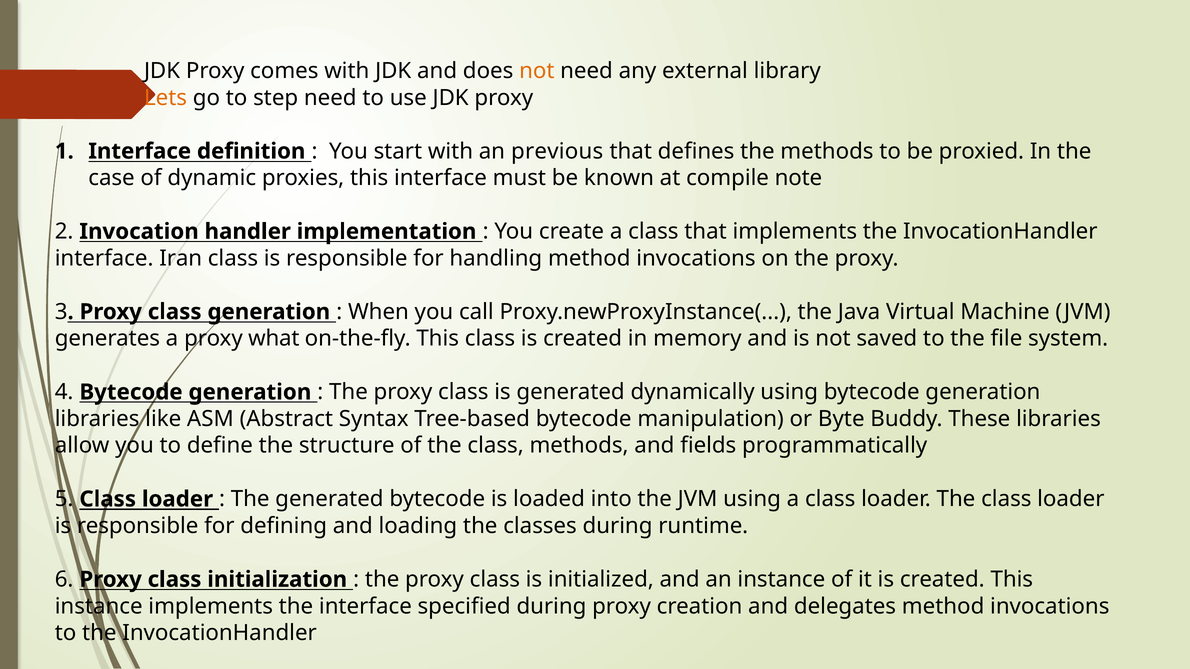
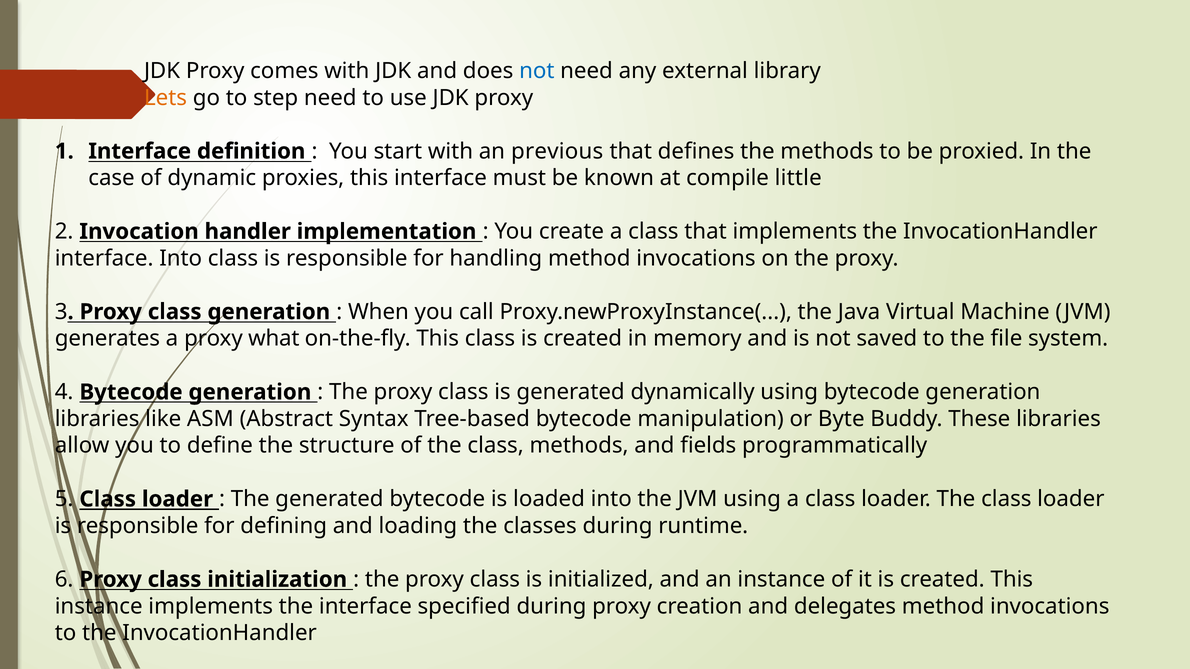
not at (537, 71) colour: orange -> blue
note: note -> little
interface Iran: Iran -> Into
